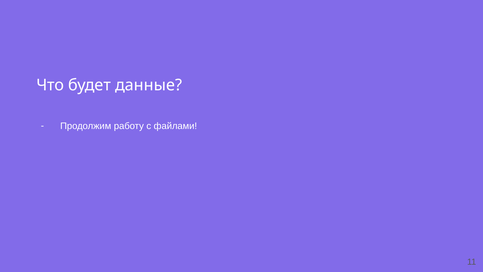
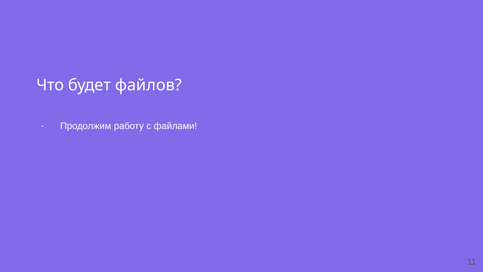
данные: данные -> файлов
